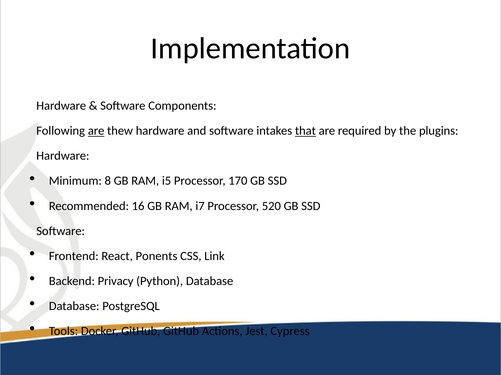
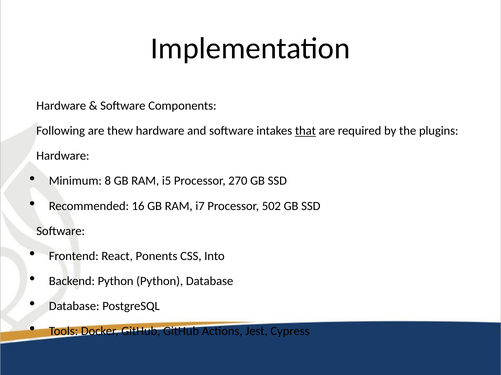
are at (96, 131) underline: present -> none
170: 170 -> 270
520: 520 -> 502
Link: Link -> Into
Backend Privacy: Privacy -> Python
